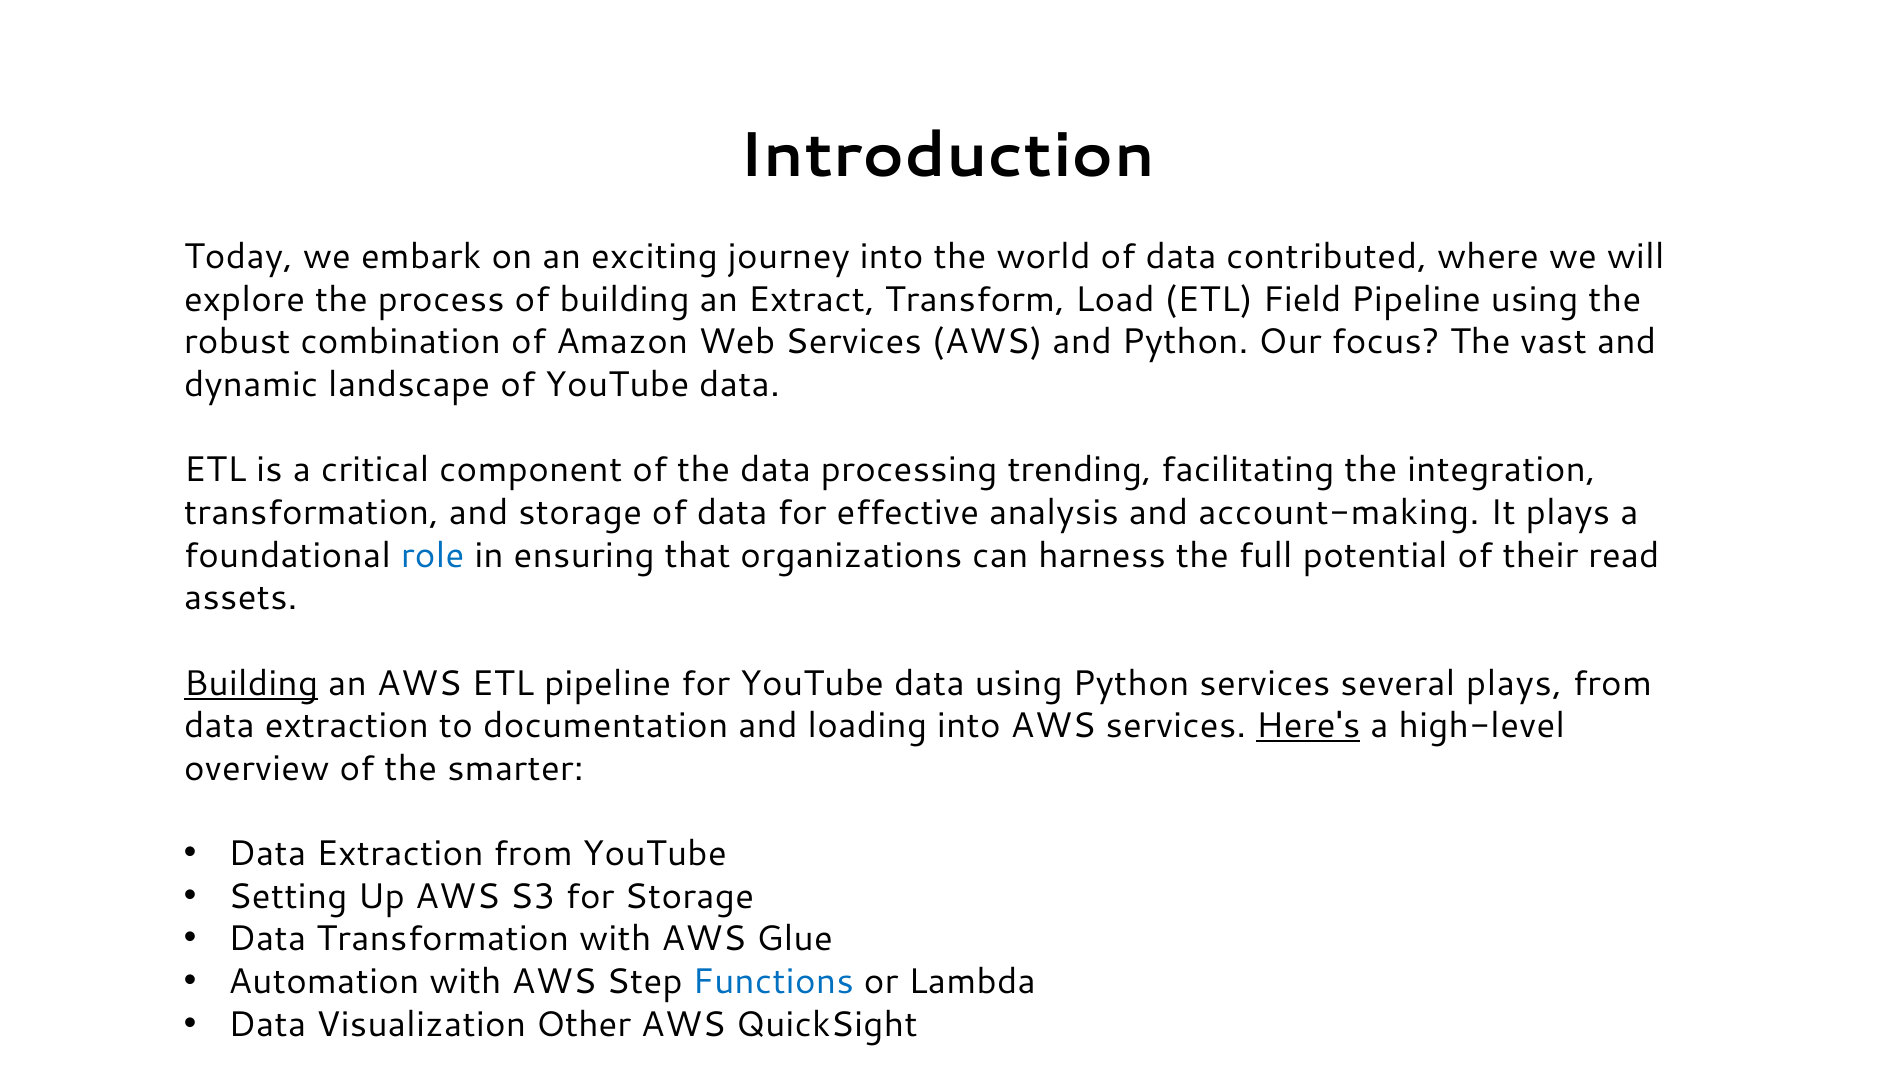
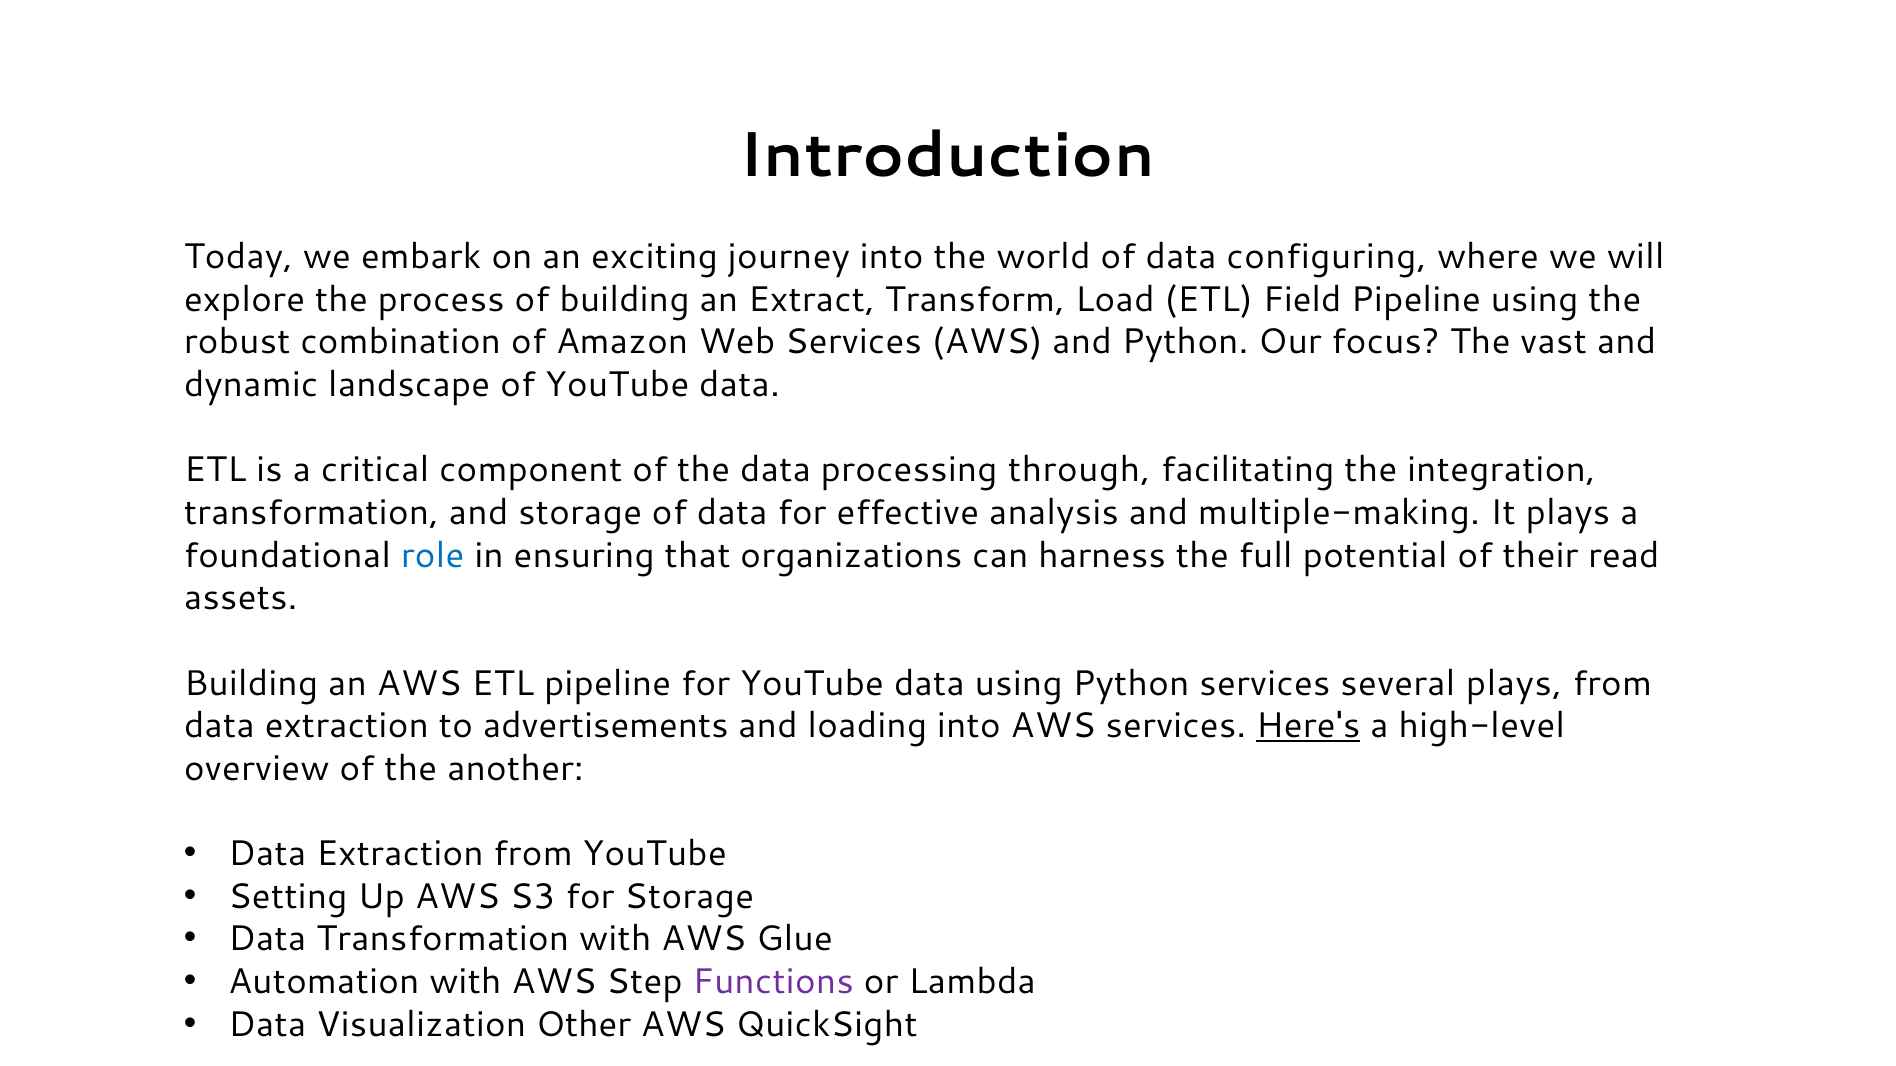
contributed: contributed -> configuring
trending: trending -> through
account-making: account-making -> multiple-making
Building at (251, 684) underline: present -> none
documentation: documentation -> advertisements
smarter: smarter -> another
Functions colour: blue -> purple
